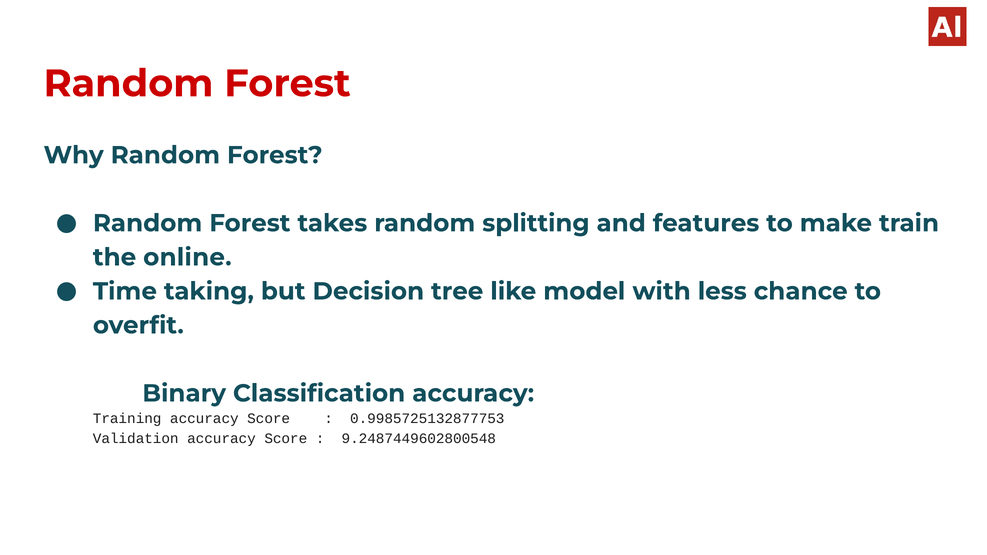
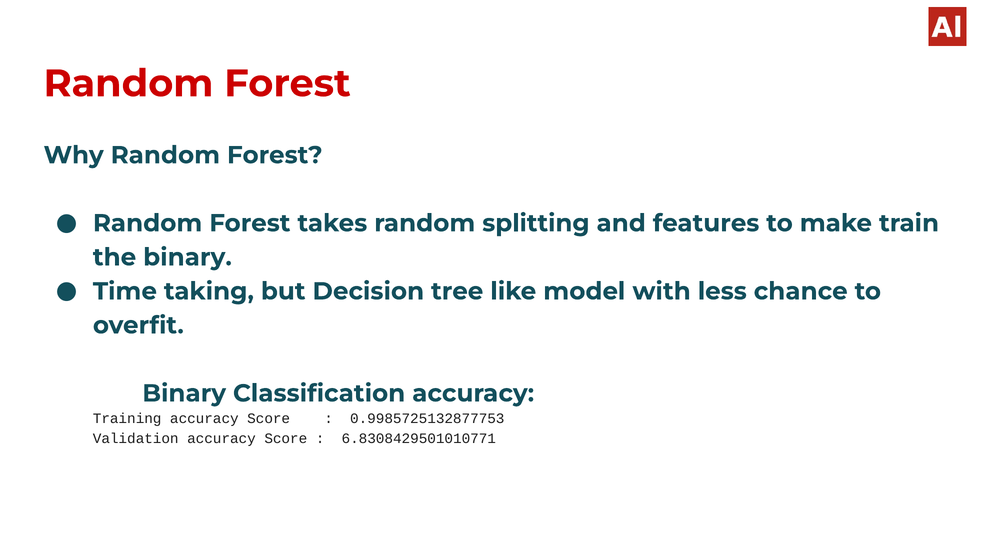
the online: online -> binary
9.2487449602800548: 9.2487449602800548 -> 6.8308429501010771
